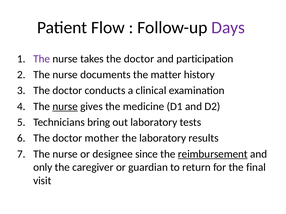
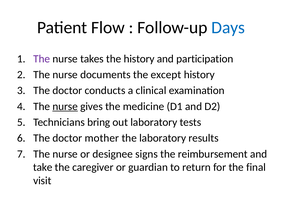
Days colour: purple -> blue
takes the doctor: doctor -> history
matter: matter -> except
since: since -> signs
reimbursement underline: present -> none
only: only -> take
